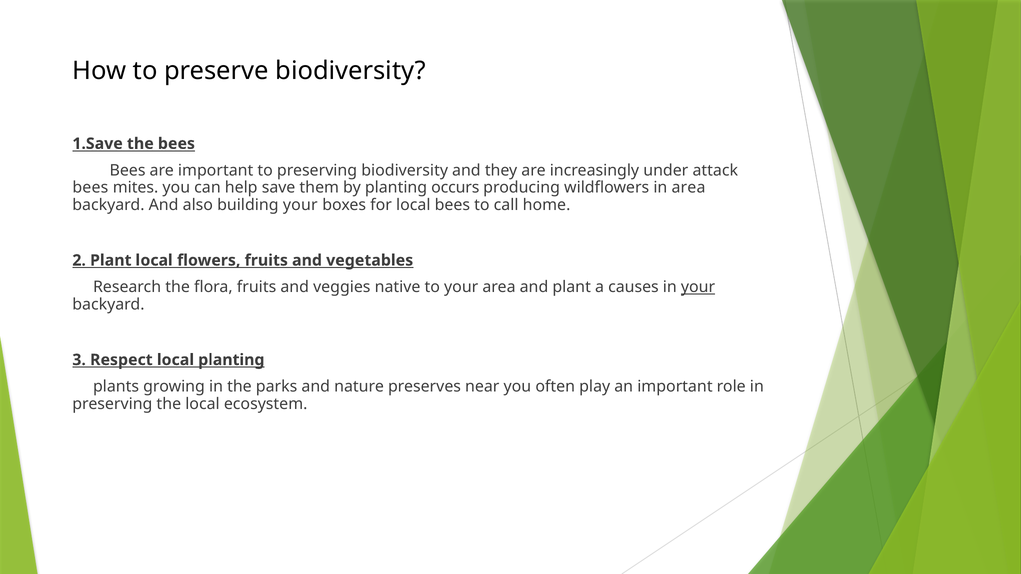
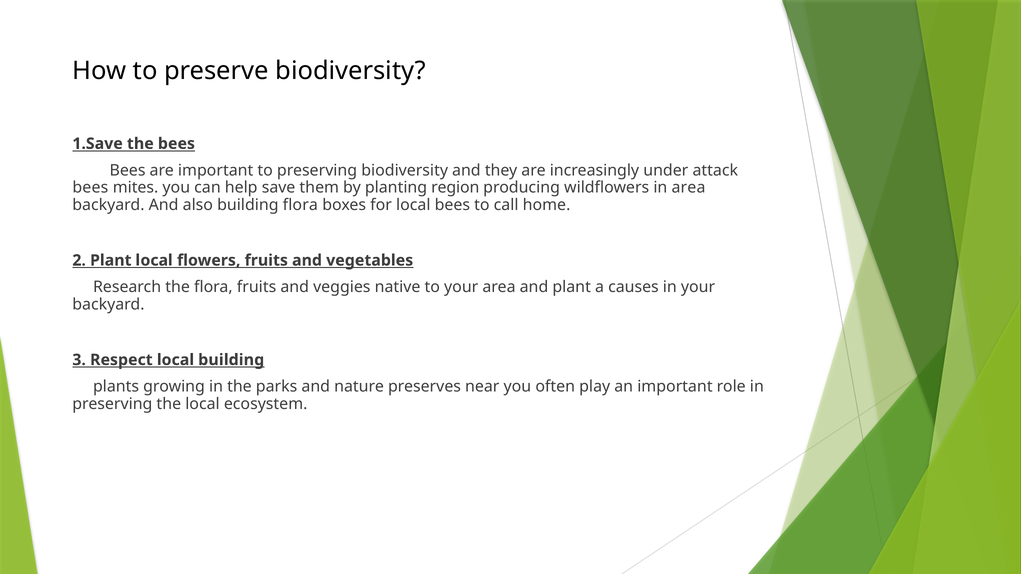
occurs: occurs -> region
building your: your -> flora
your at (698, 287) underline: present -> none
local planting: planting -> building
